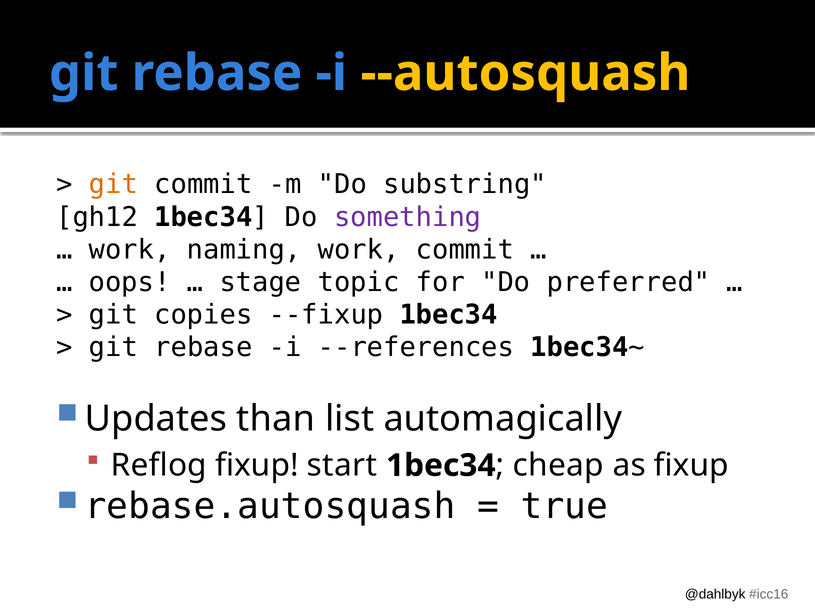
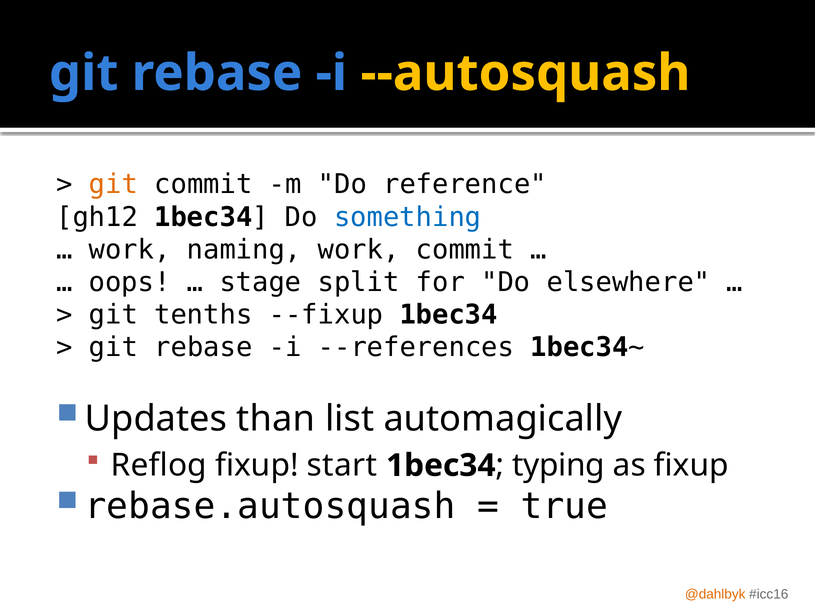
substring: substring -> reference
something colour: purple -> blue
topic: topic -> split
preferred: preferred -> elsewhere
copies: copies -> tenths
cheap: cheap -> typing
@dahlbyk colour: black -> orange
